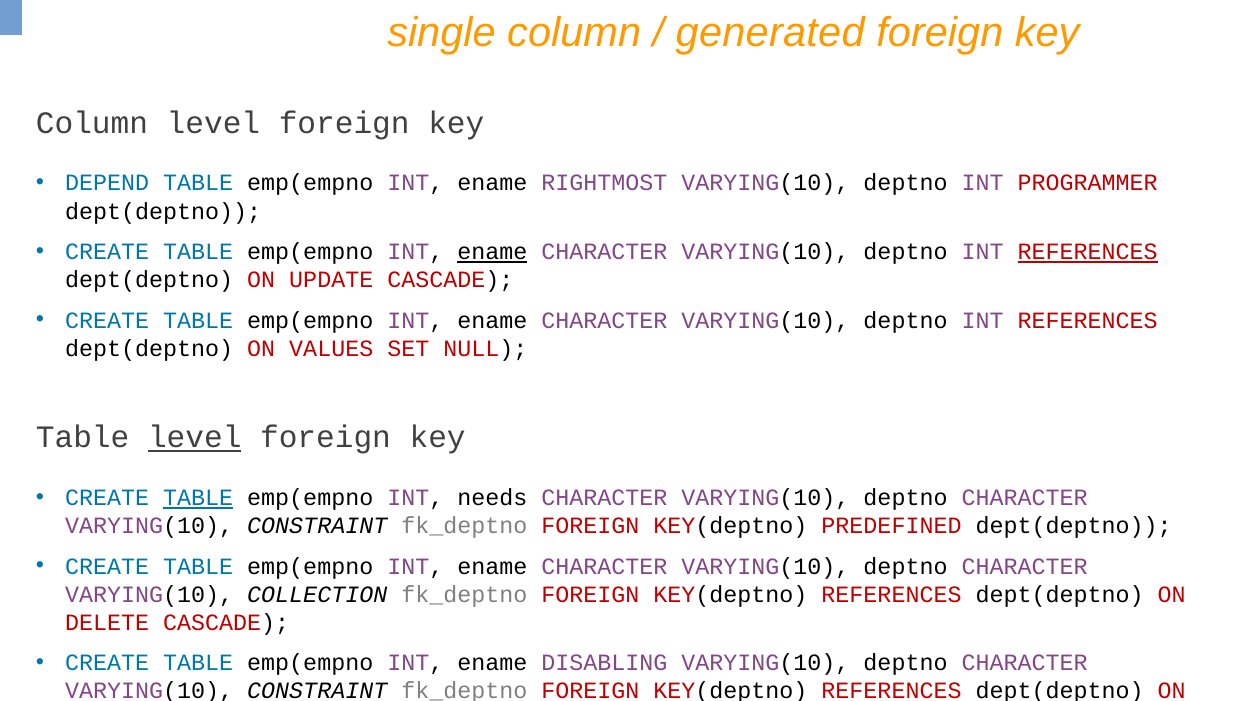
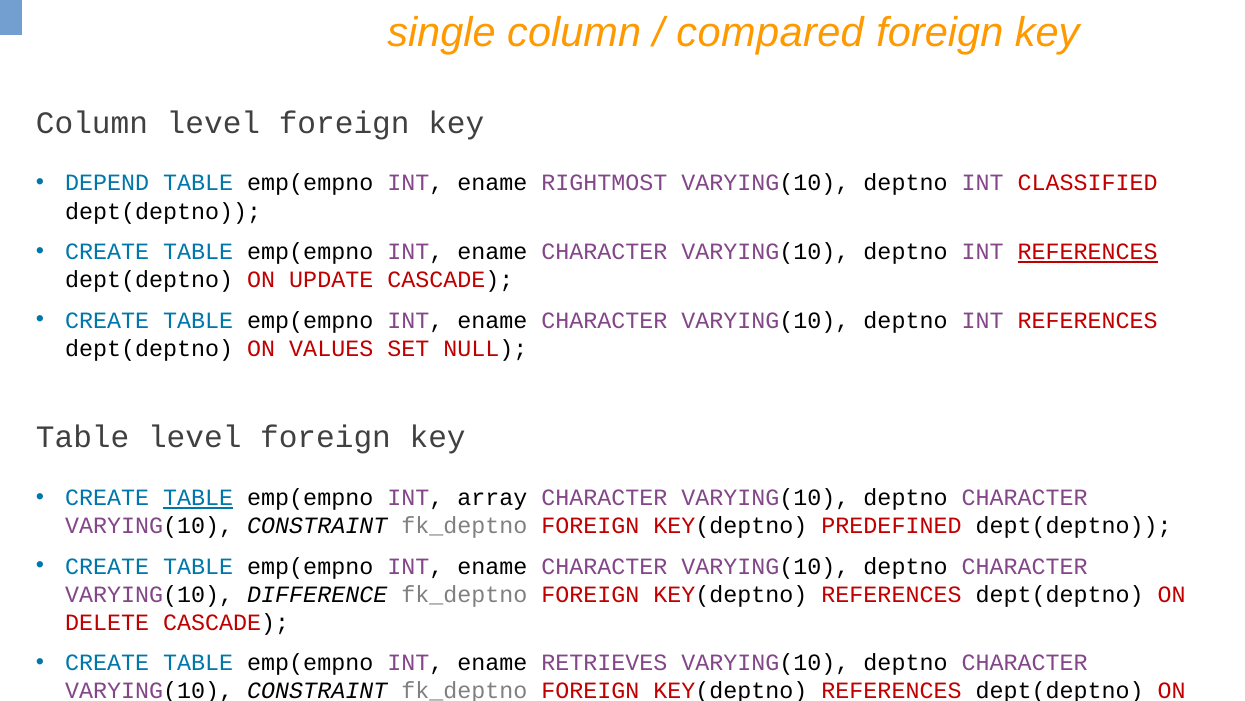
generated: generated -> compared
PROGRAMMER: PROGRAMMER -> CLASSIFIED
ename at (492, 252) underline: present -> none
level at (195, 437) underline: present -> none
needs: needs -> array
COLLECTION: COLLECTION -> DIFFERENCE
DISABLING: DISABLING -> RETRIEVES
